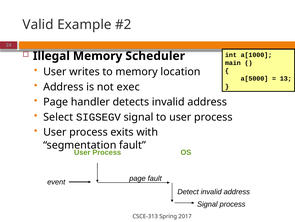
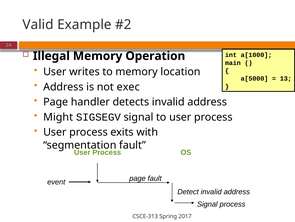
Scheduler: Scheduler -> Operation
Select: Select -> Might
